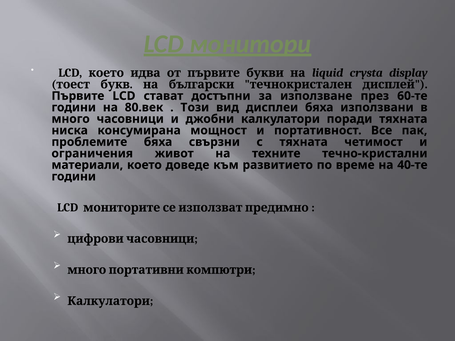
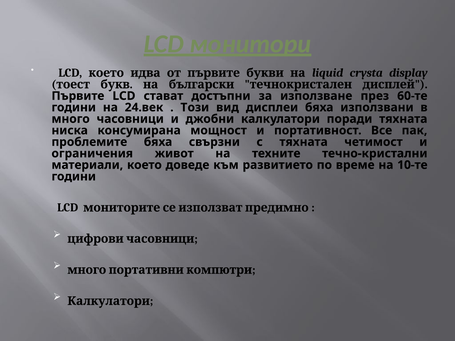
80.век: 80.век -> 24.век
40-те: 40-те -> 10-те
